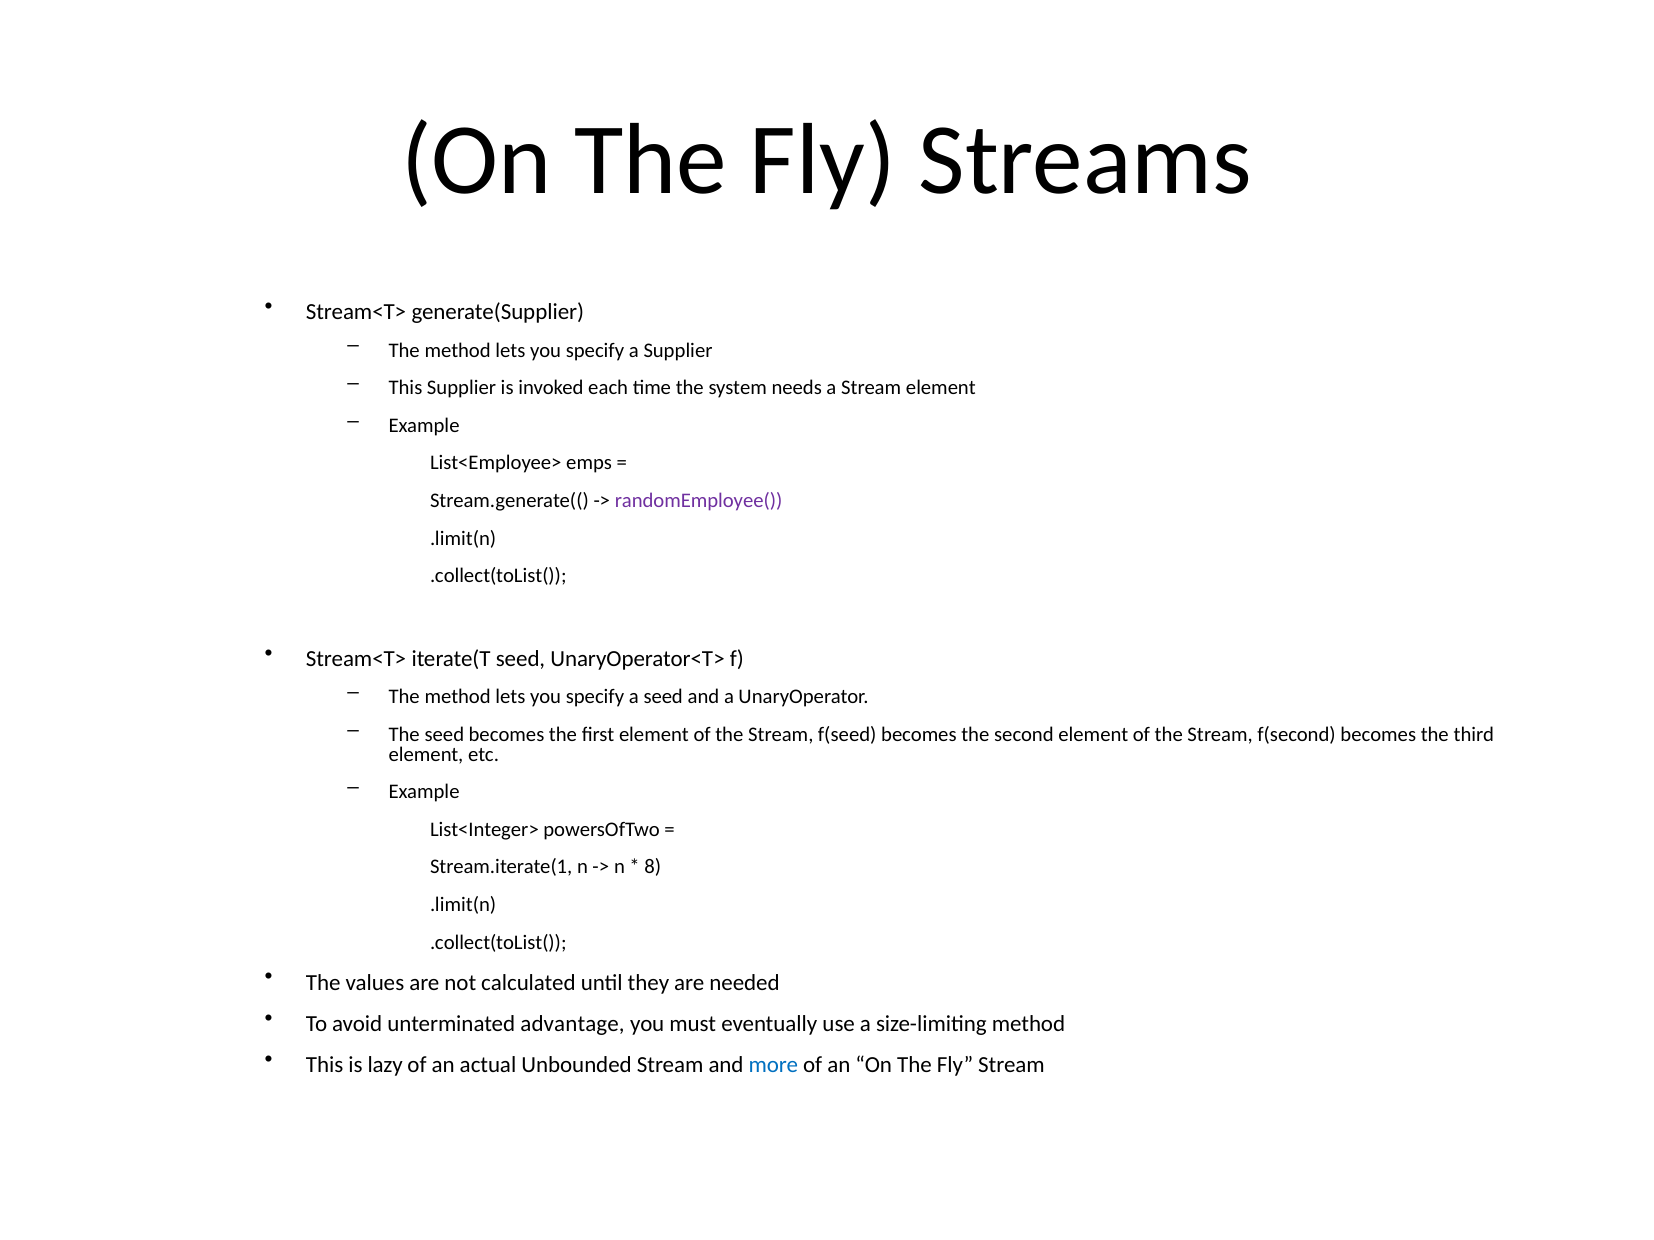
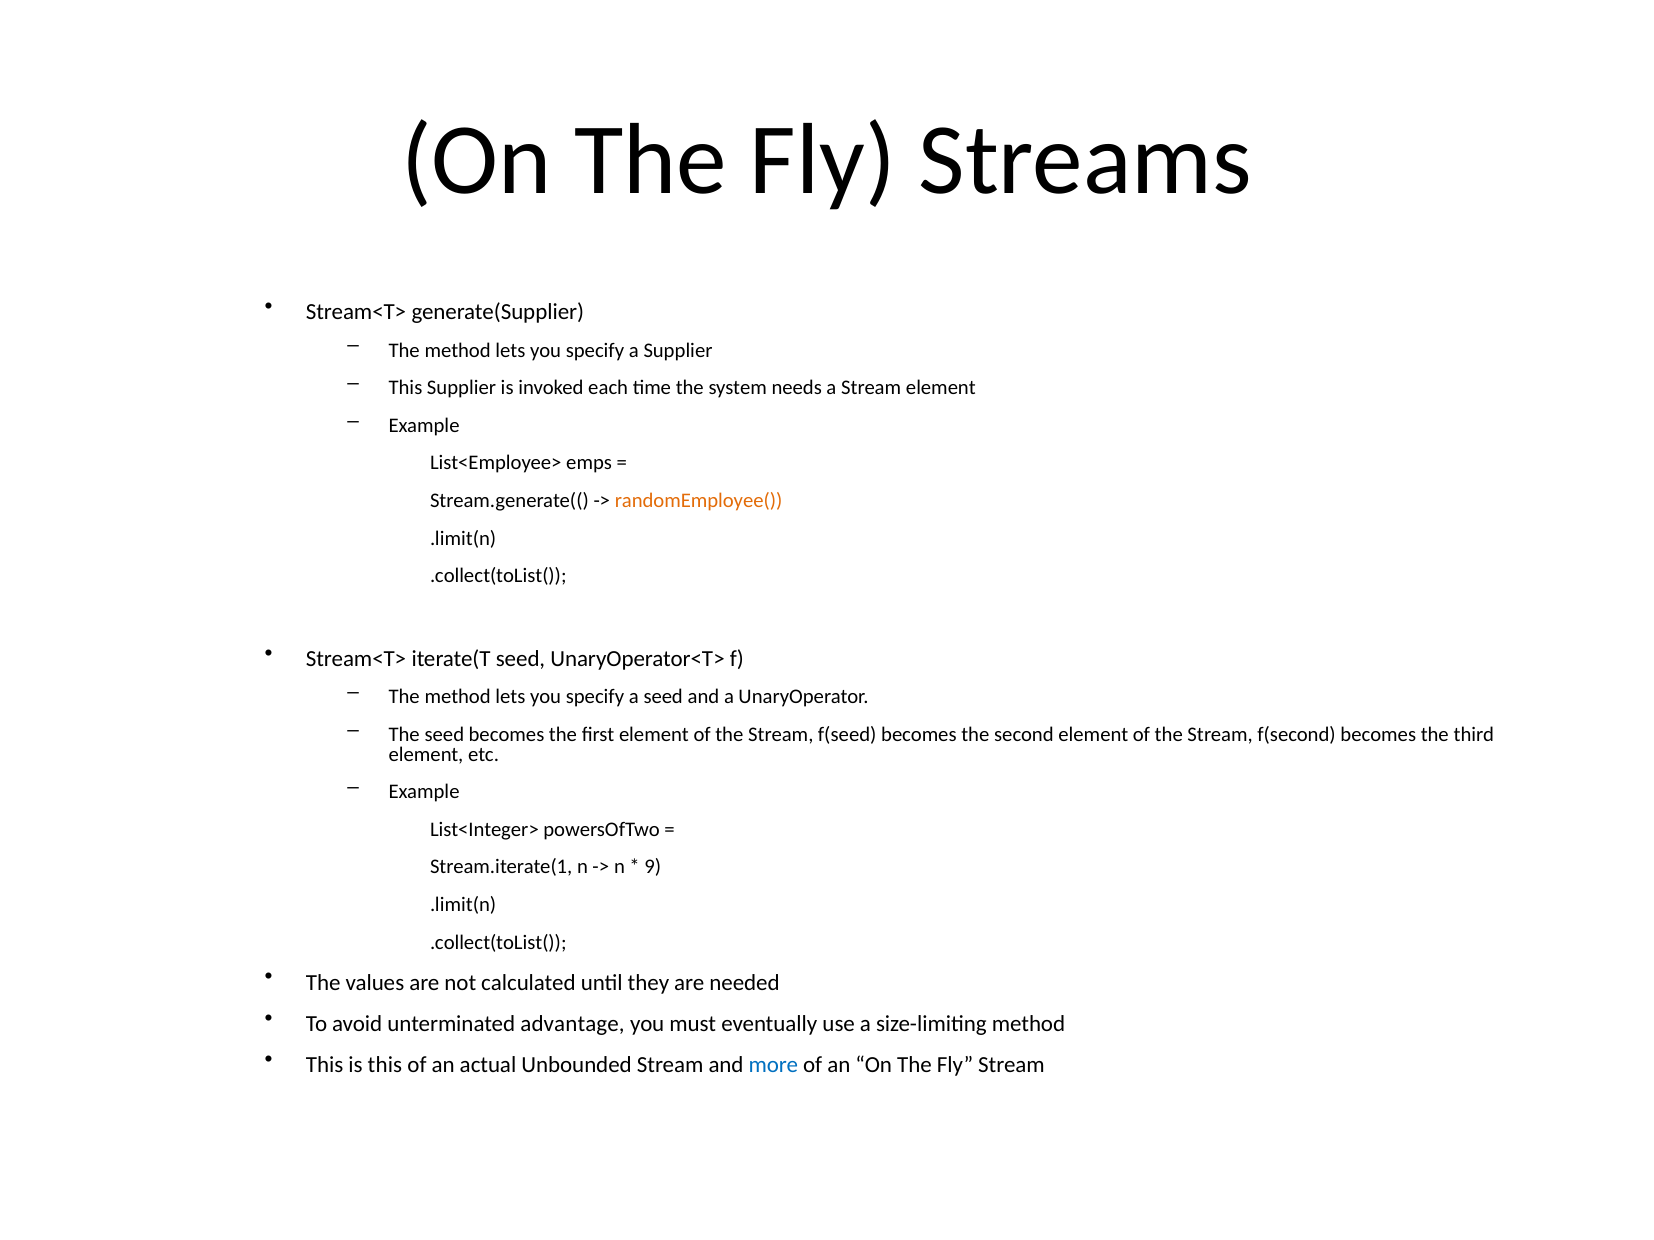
randomEmployee( colour: purple -> orange
8: 8 -> 9
is lazy: lazy -> this
